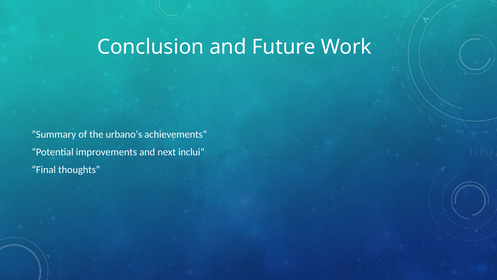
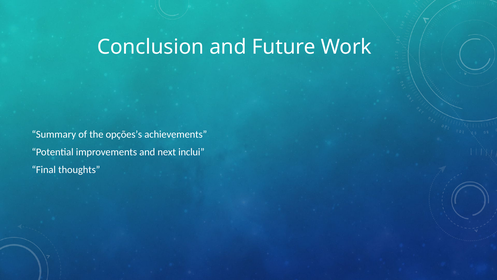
urbano’s: urbano’s -> opções’s
